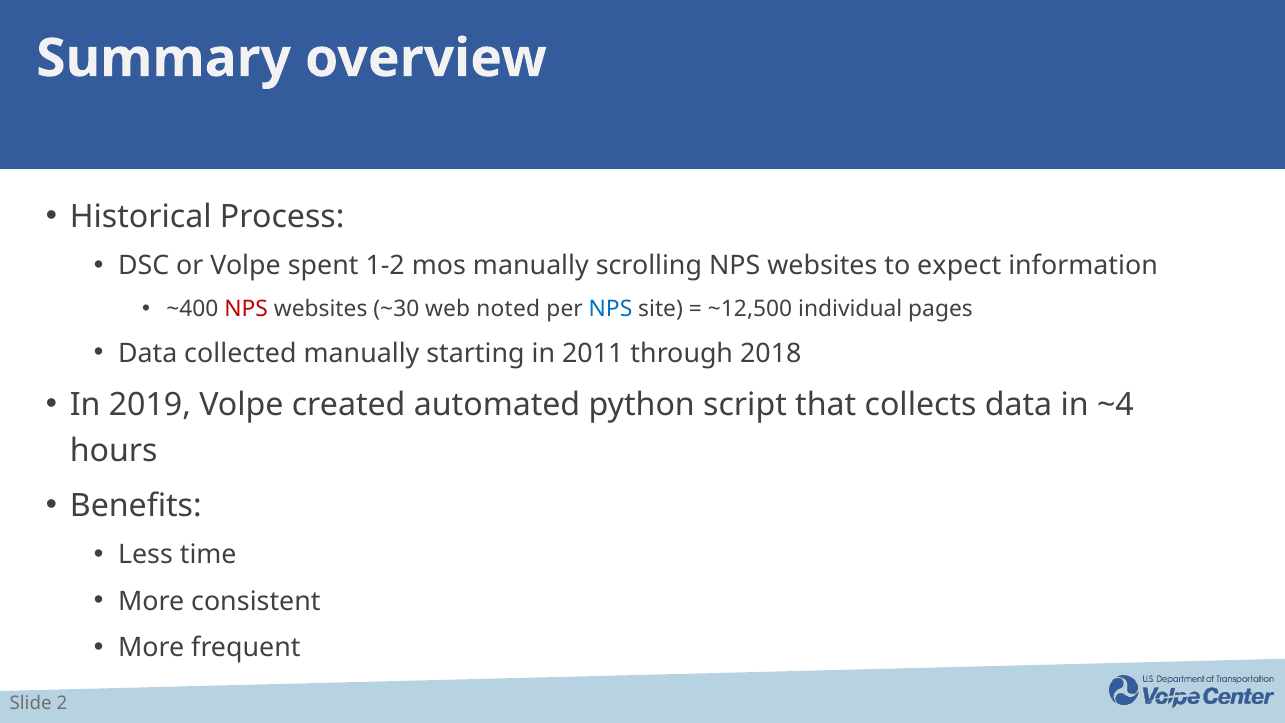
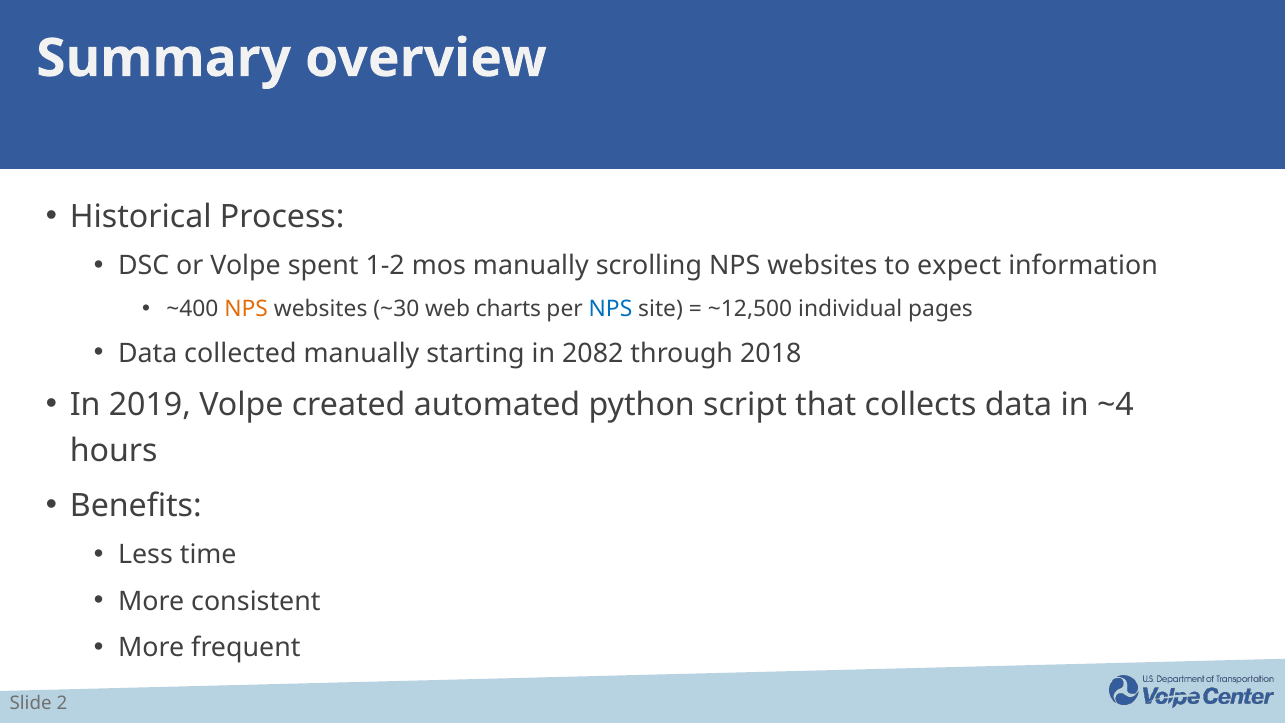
NPS at (246, 309) colour: red -> orange
noted: noted -> charts
2011: 2011 -> 2082
